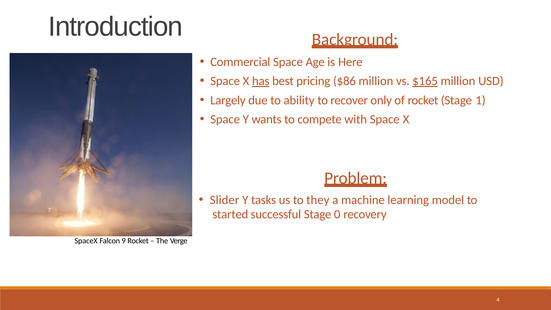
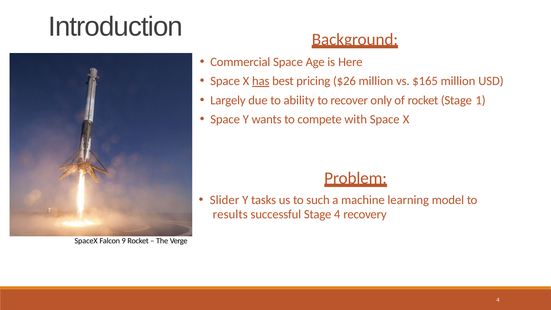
$86: $86 -> $26
$165 underline: present -> none
they: they -> such
started: started -> results
Stage 0: 0 -> 4
